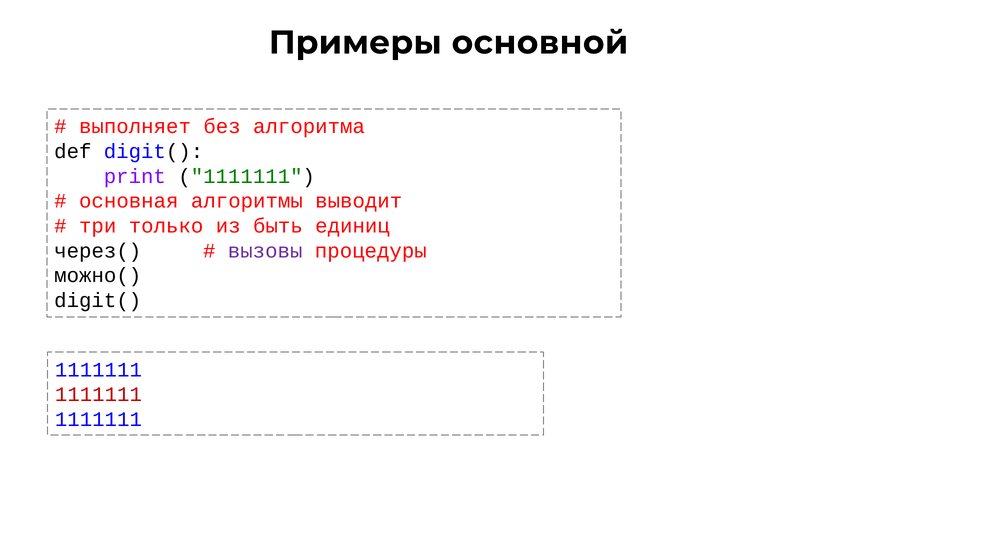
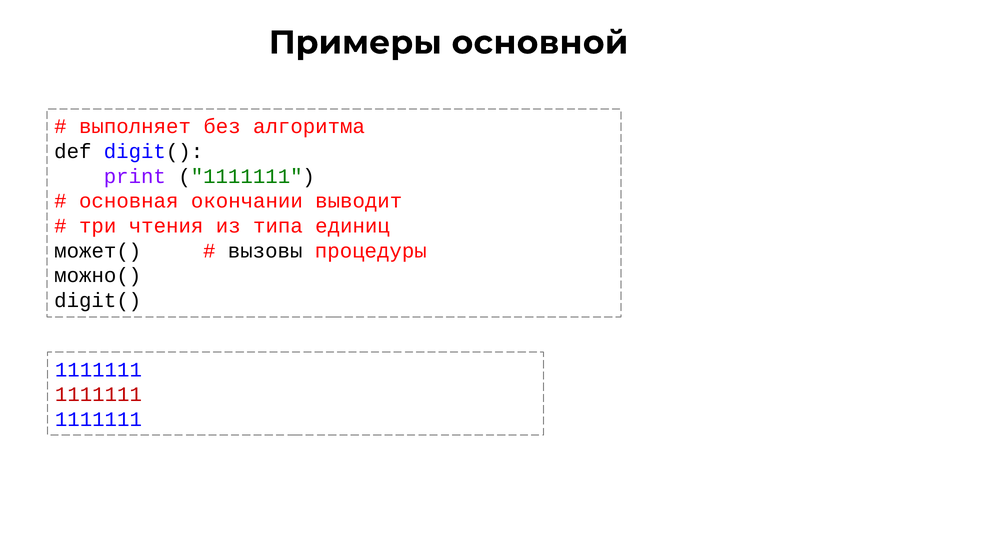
алгоритмы: алгоритмы -> окончании
только: только -> чтения
быть: быть -> типа
через(: через( -> может(
вызовы colour: purple -> black
